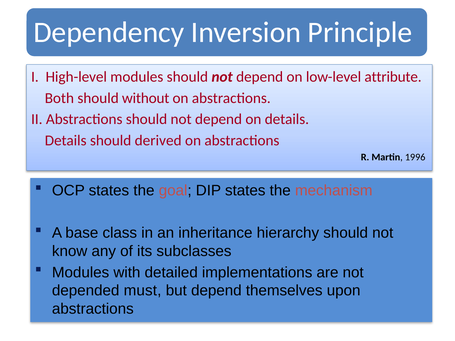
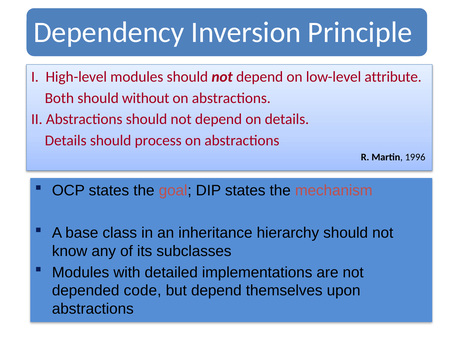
derived: derived -> process
must: must -> code
